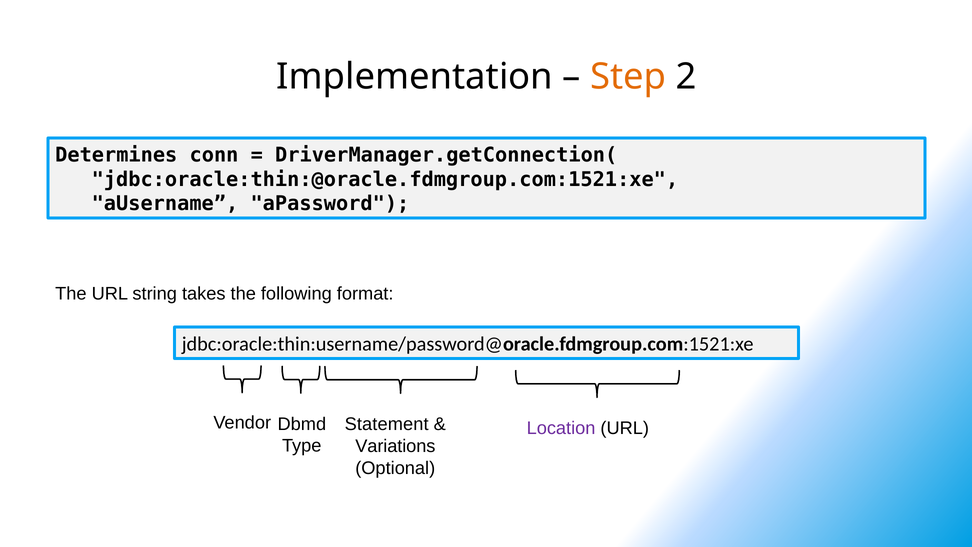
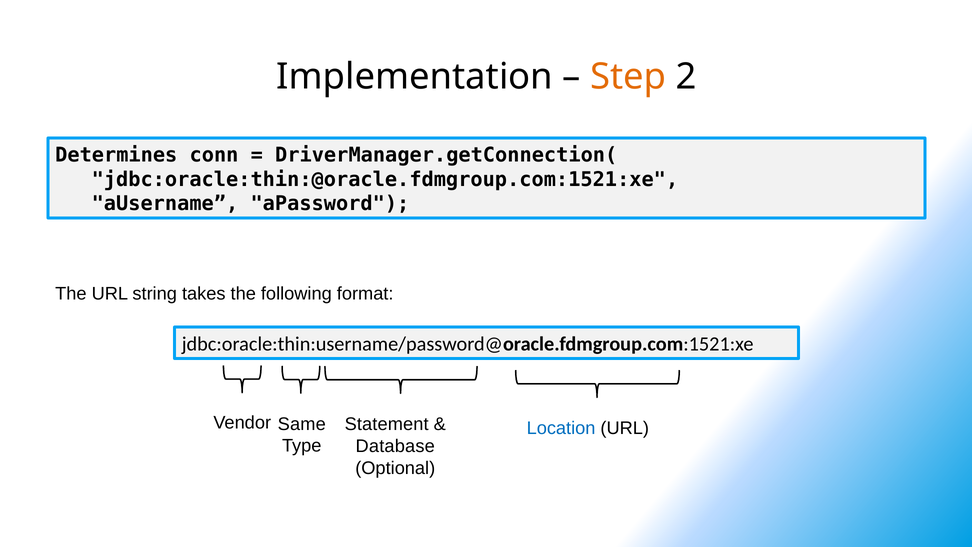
Dbmd: Dbmd -> Same
Location colour: purple -> blue
Variations: Variations -> Database
